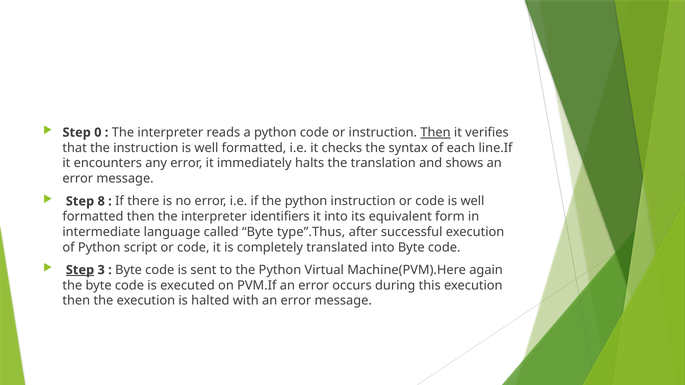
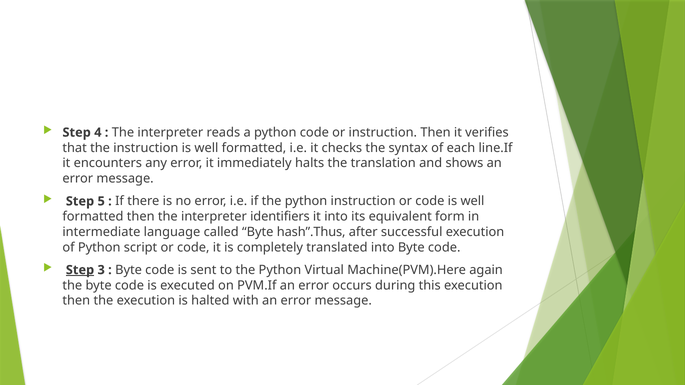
0: 0 -> 4
Then at (435, 133) underline: present -> none
8: 8 -> 5
type”.Thus: type”.Thus -> hash”.Thus
